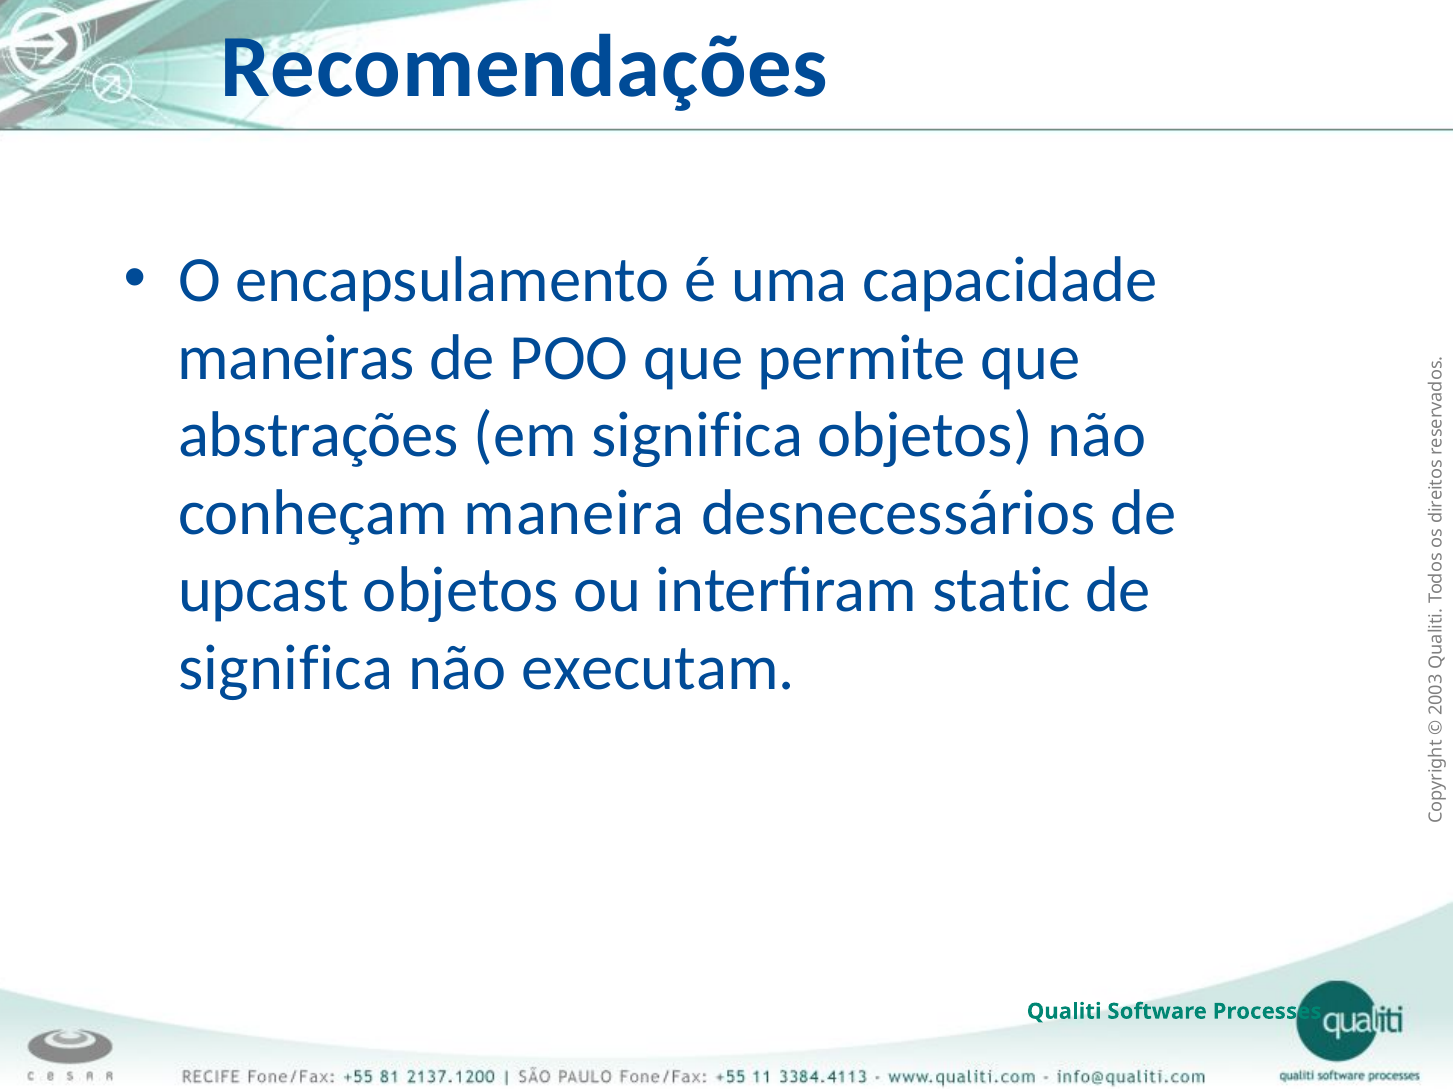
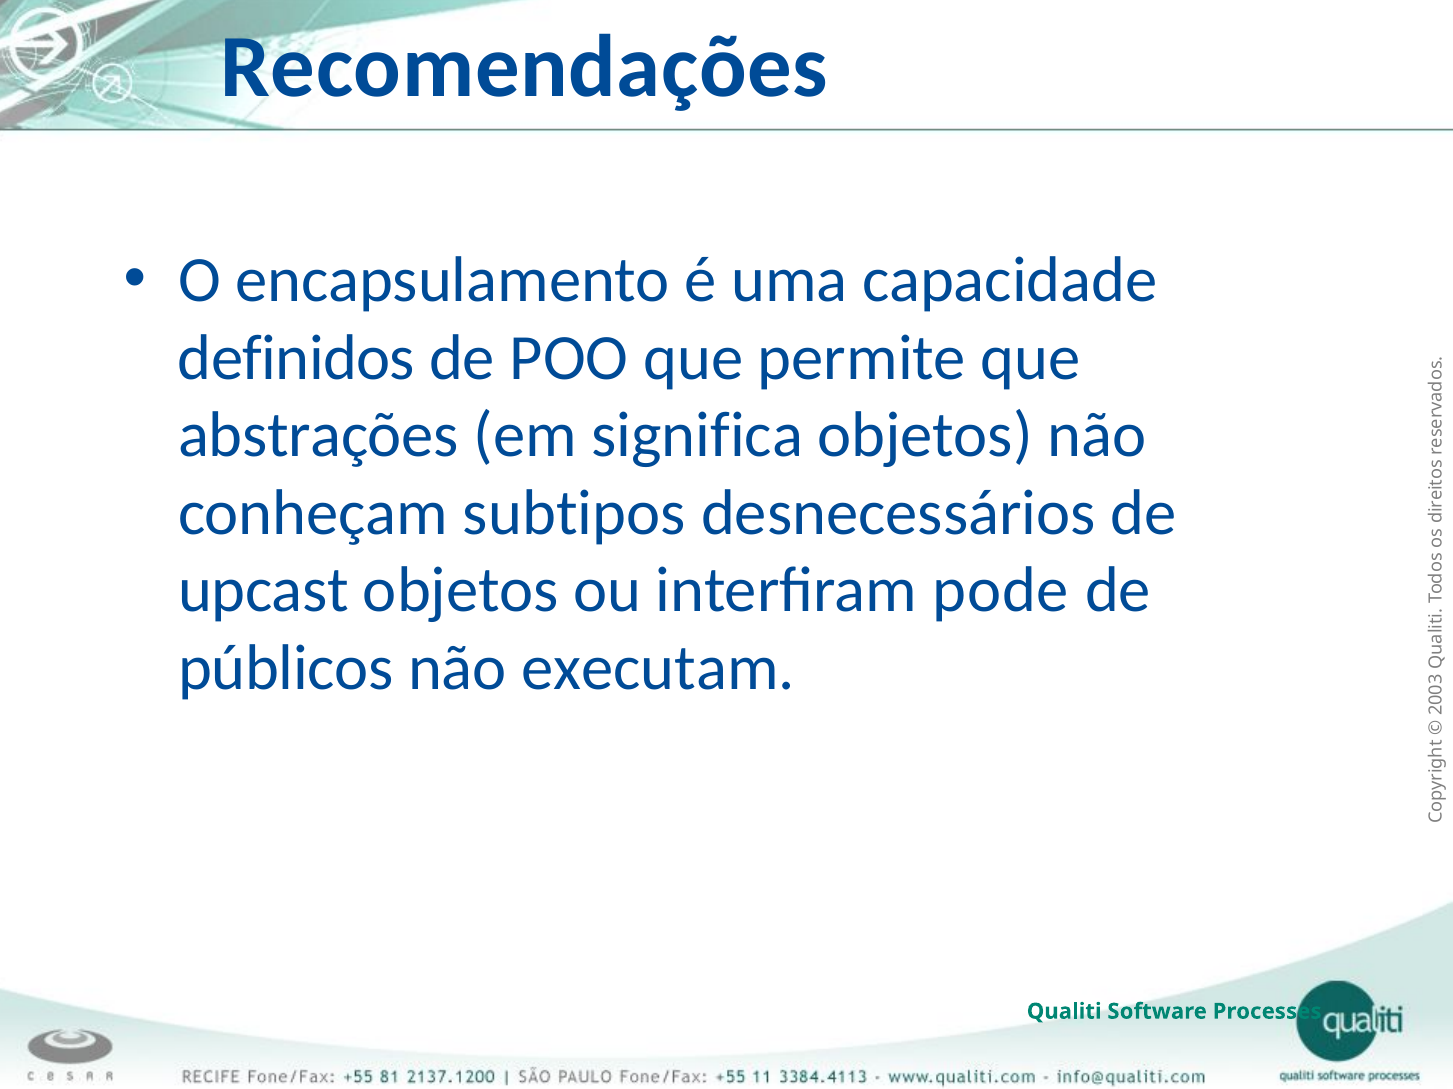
maneiras: maneiras -> definidos
maneira: maneira -> subtipos
static: static -> pode
significa at (286, 668): significa -> públicos
